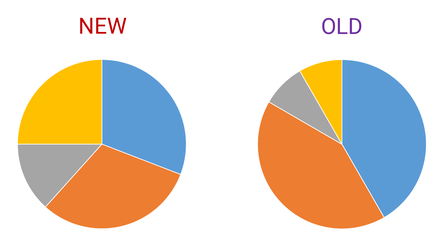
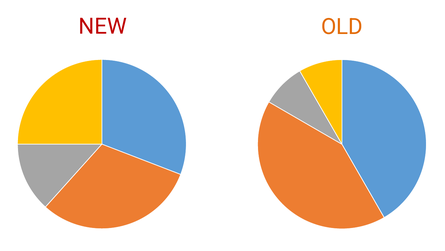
OLD colour: purple -> orange
